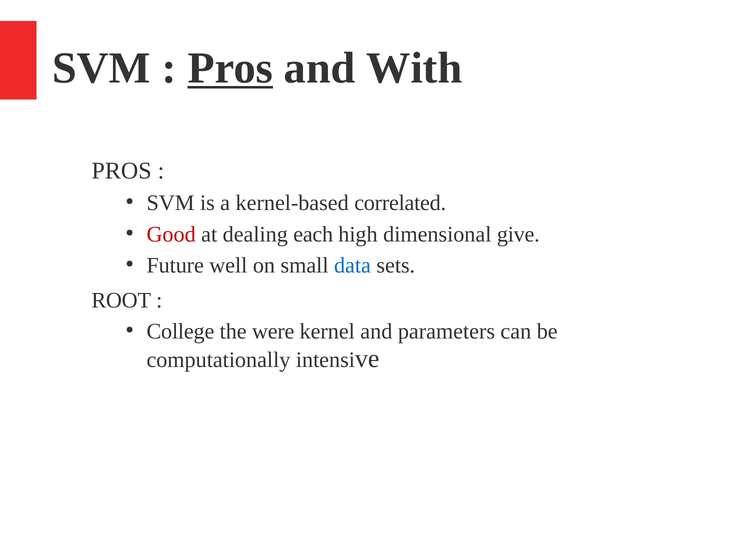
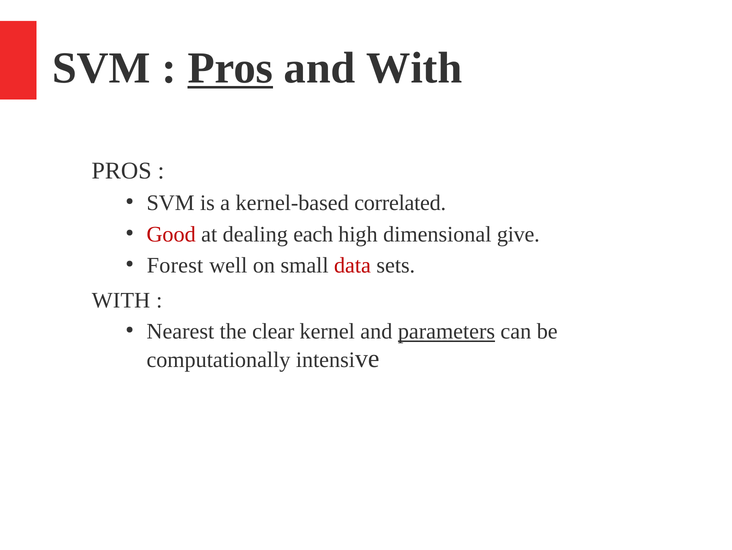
Future: Future -> Forest
data colour: blue -> red
ROOT at (121, 300): ROOT -> WITH
College: College -> Nearest
were: were -> clear
parameters underline: none -> present
